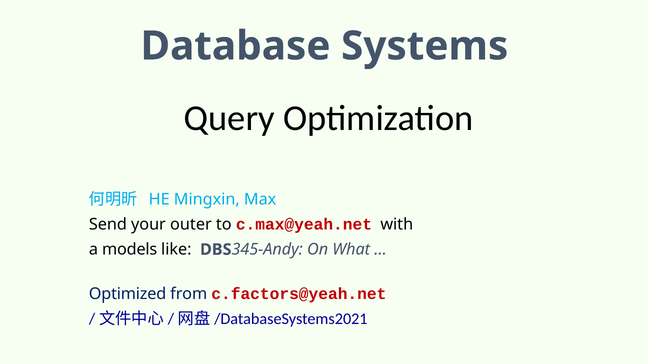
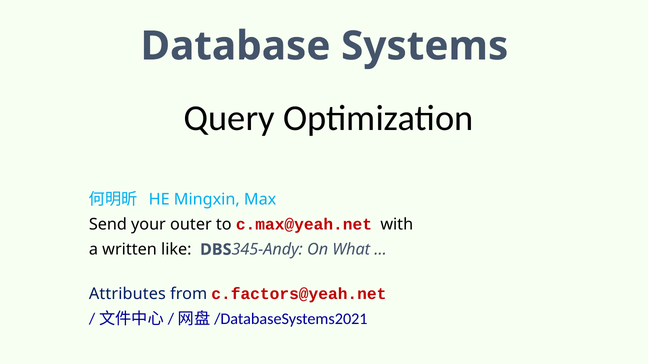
models: models -> written
Optimized: Optimized -> Attributes
